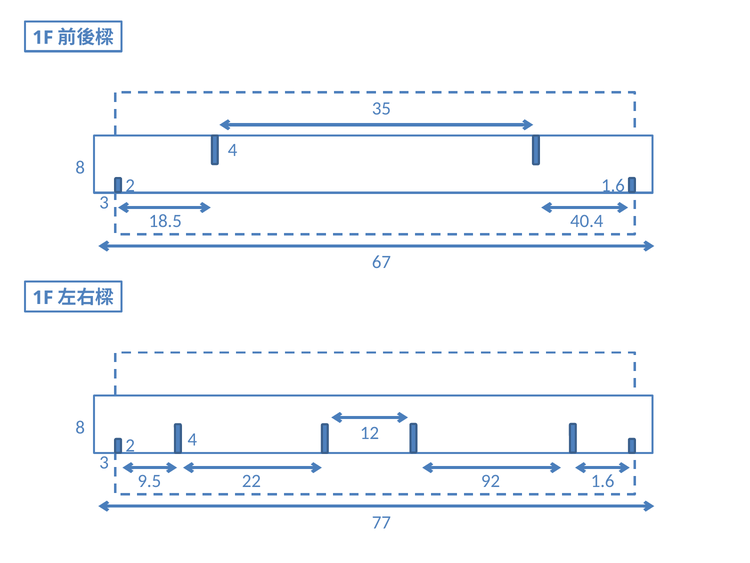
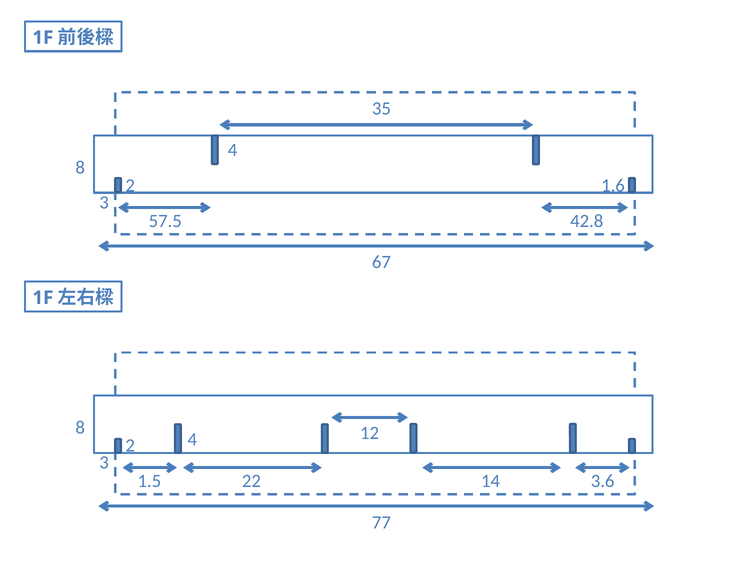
18.5: 18.5 -> 57.5
40.4: 40.4 -> 42.8
9.5: 9.5 -> 1.5
92: 92 -> 14
1.6 at (603, 481): 1.6 -> 3.6
